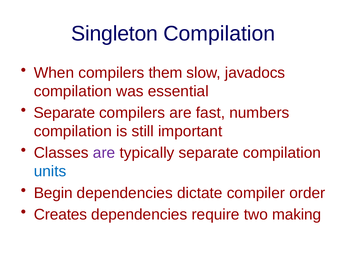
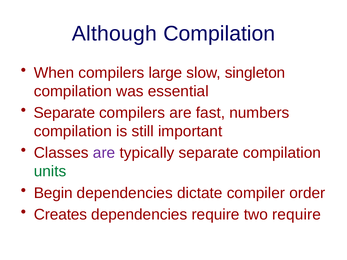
Singleton: Singleton -> Although
them: them -> large
javadocs: javadocs -> singleton
units colour: blue -> green
two making: making -> require
